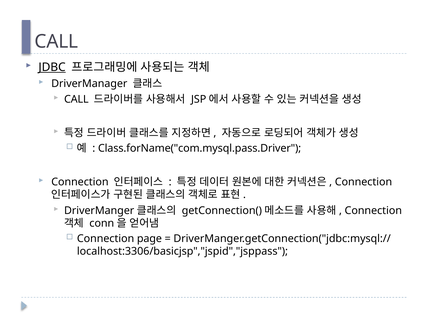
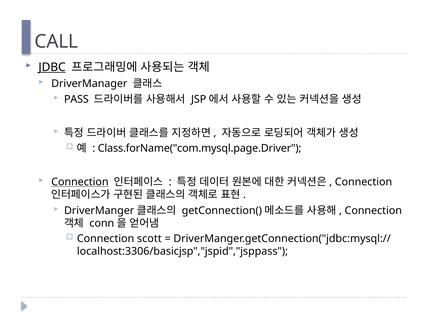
CALL at (76, 99): CALL -> PASS
Class.forName("com.mysql.pass.Driver: Class.forName("com.mysql.pass.Driver -> Class.forName("com.mysql.page.Driver
Connection at (80, 182) underline: none -> present
page: page -> scott
